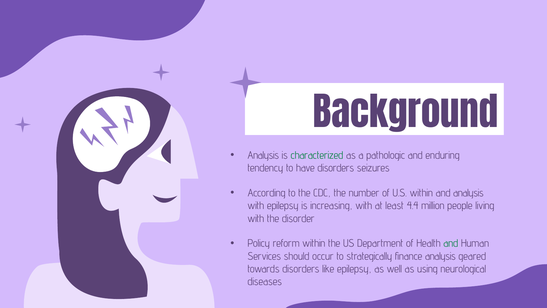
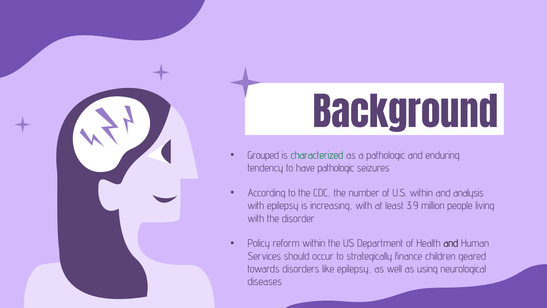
Analysis at (263, 155): Analysis -> Grouped
have disorders: disorders -> pathologic
4.4: 4.4 -> 3.9
and at (451, 243) colour: green -> black
finance analysis: analysis -> children
